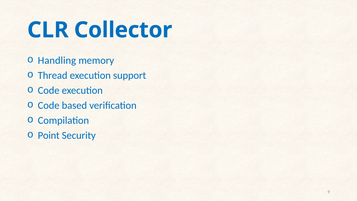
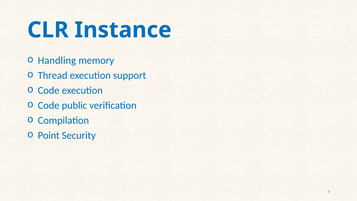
Collector: Collector -> Instance
based: based -> public
